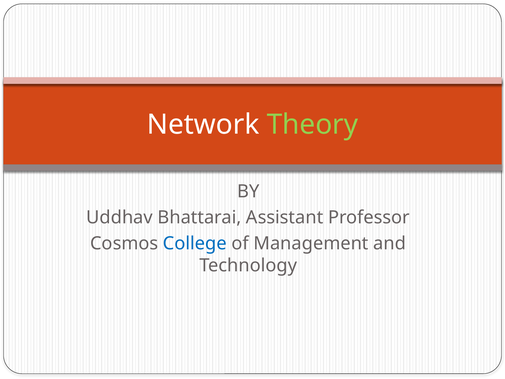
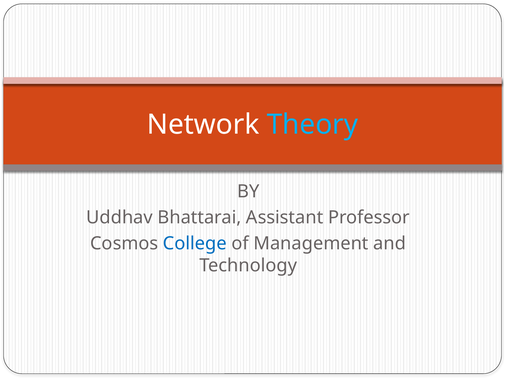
Theory colour: light green -> light blue
